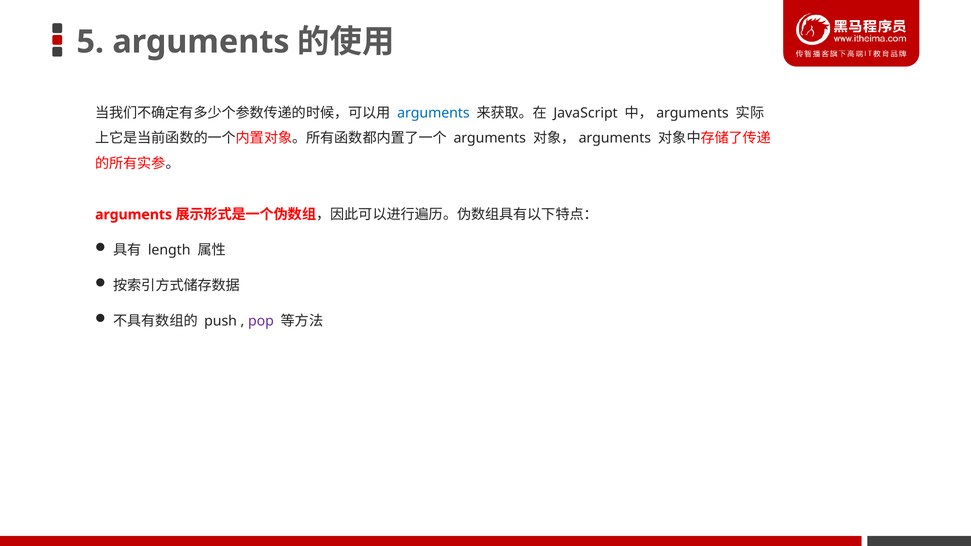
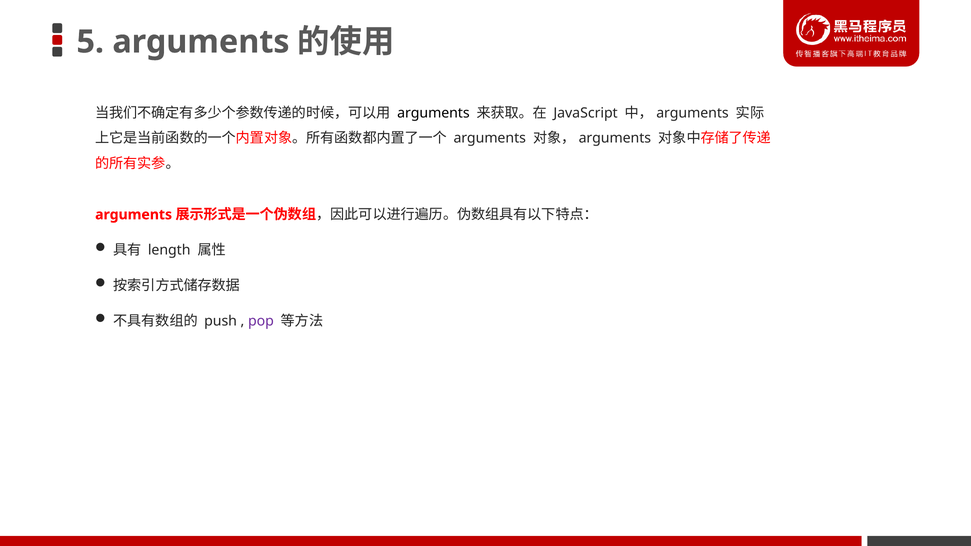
arguments at (433, 113) colour: blue -> black
